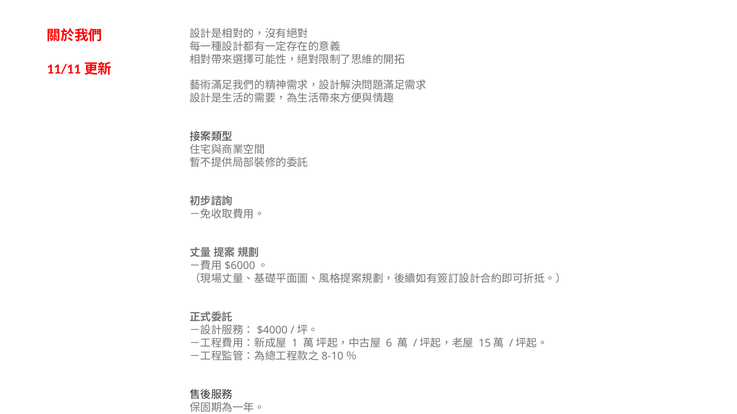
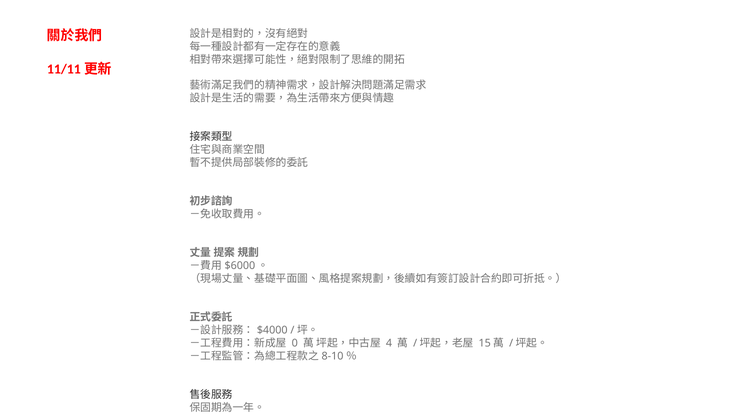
1: 1 -> 0
6: 6 -> 4
